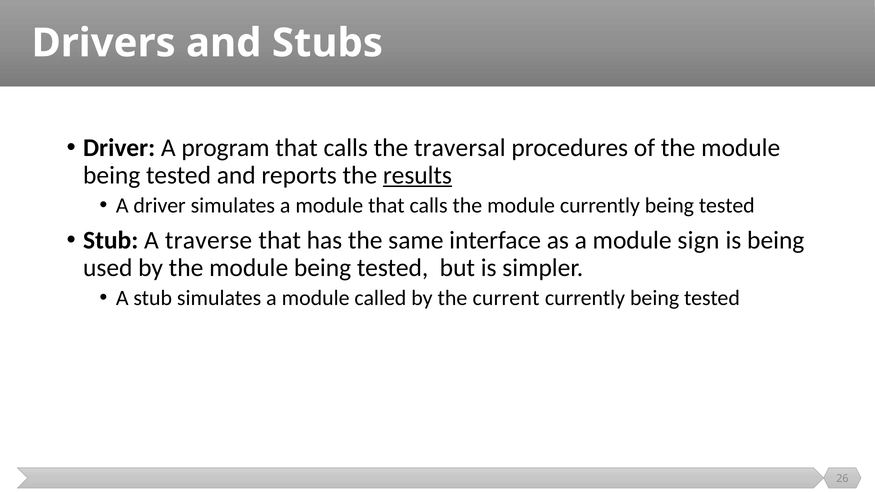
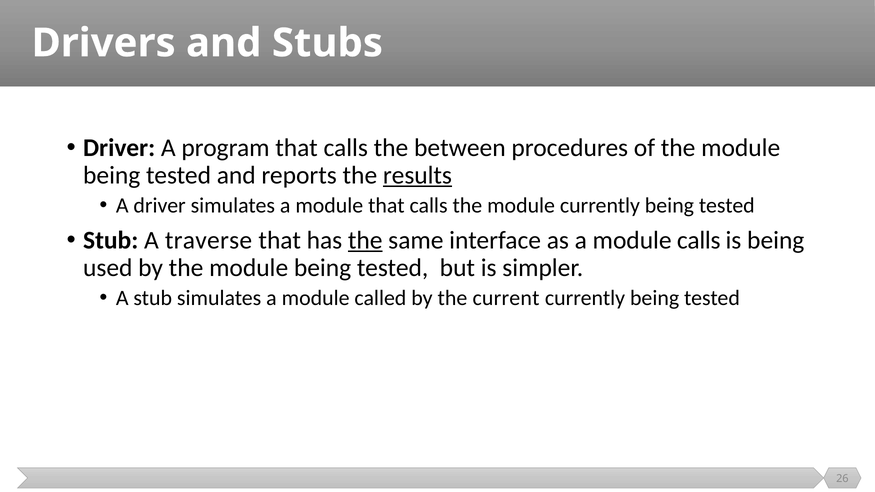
traversal: traversal -> between
the at (365, 240) underline: none -> present
module sign: sign -> calls
